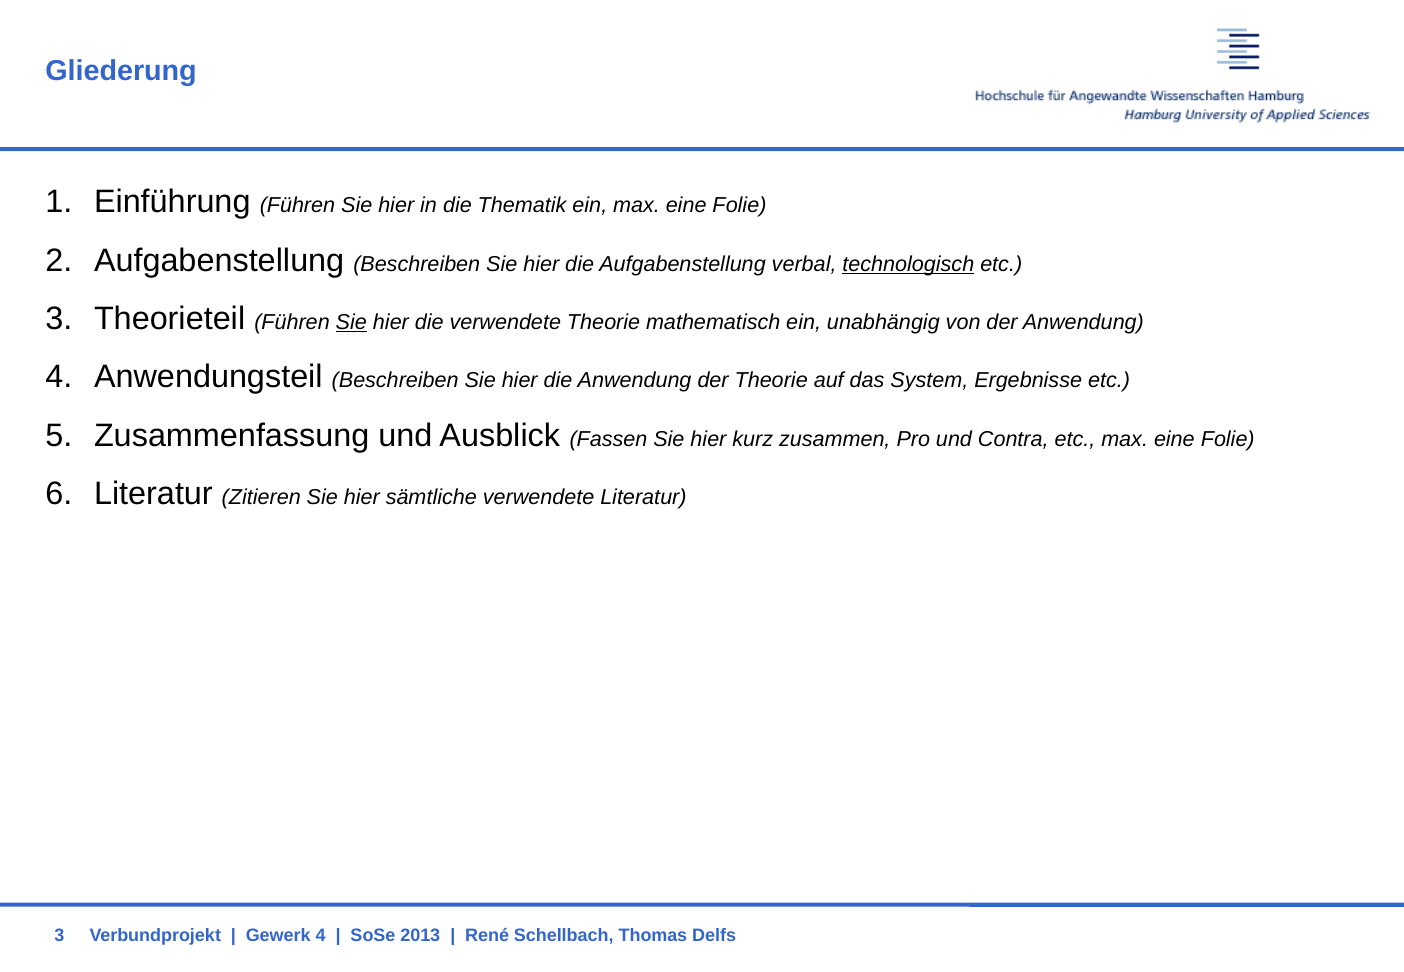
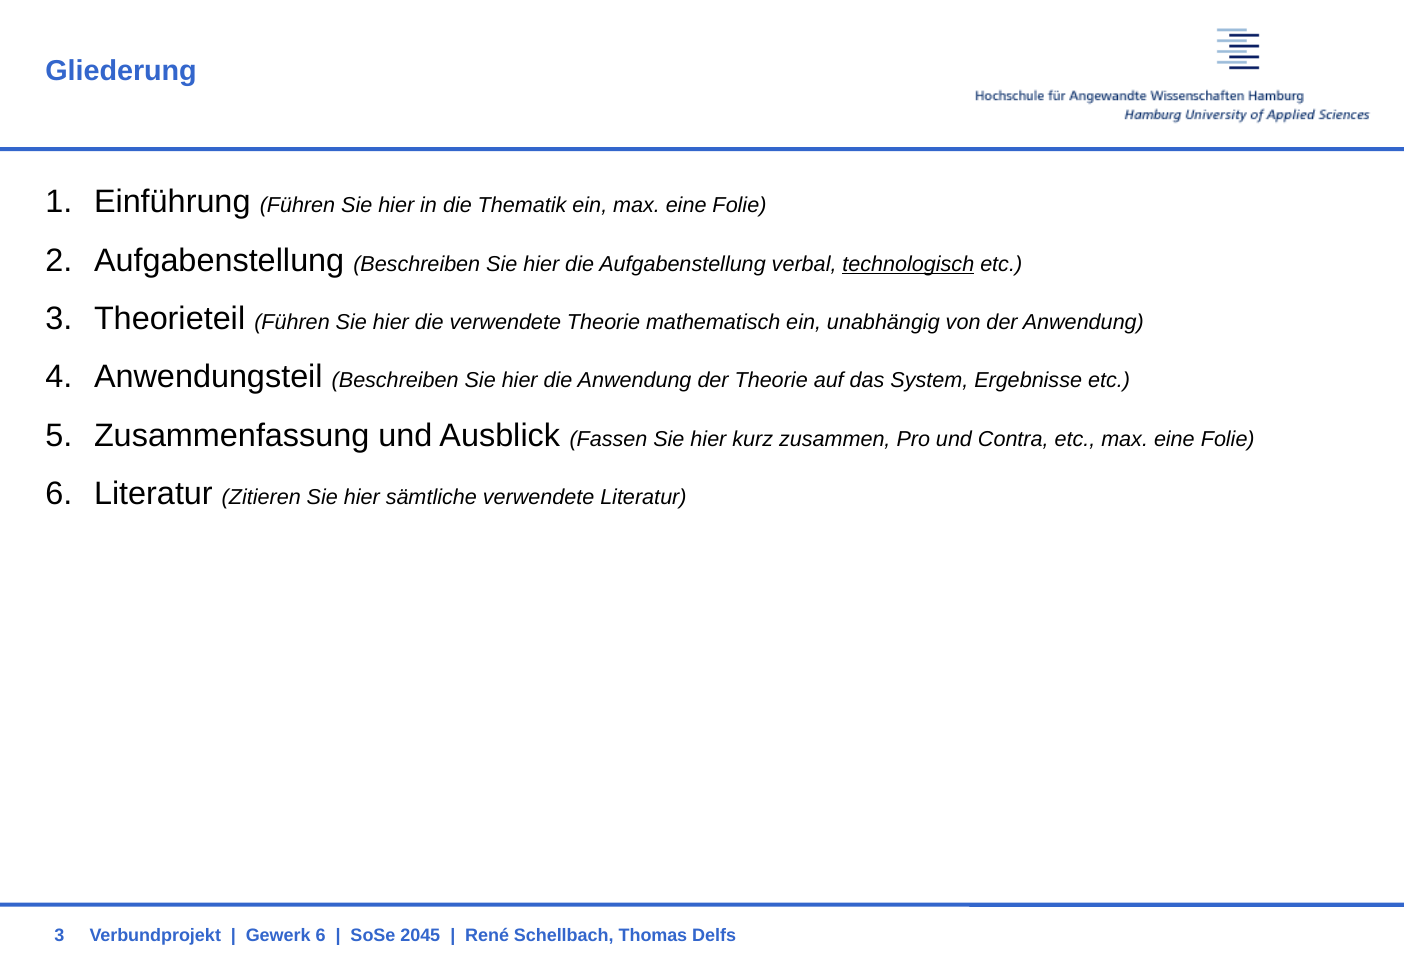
Sie at (351, 322) underline: present -> none
Gewerk 4: 4 -> 6
2013: 2013 -> 2045
